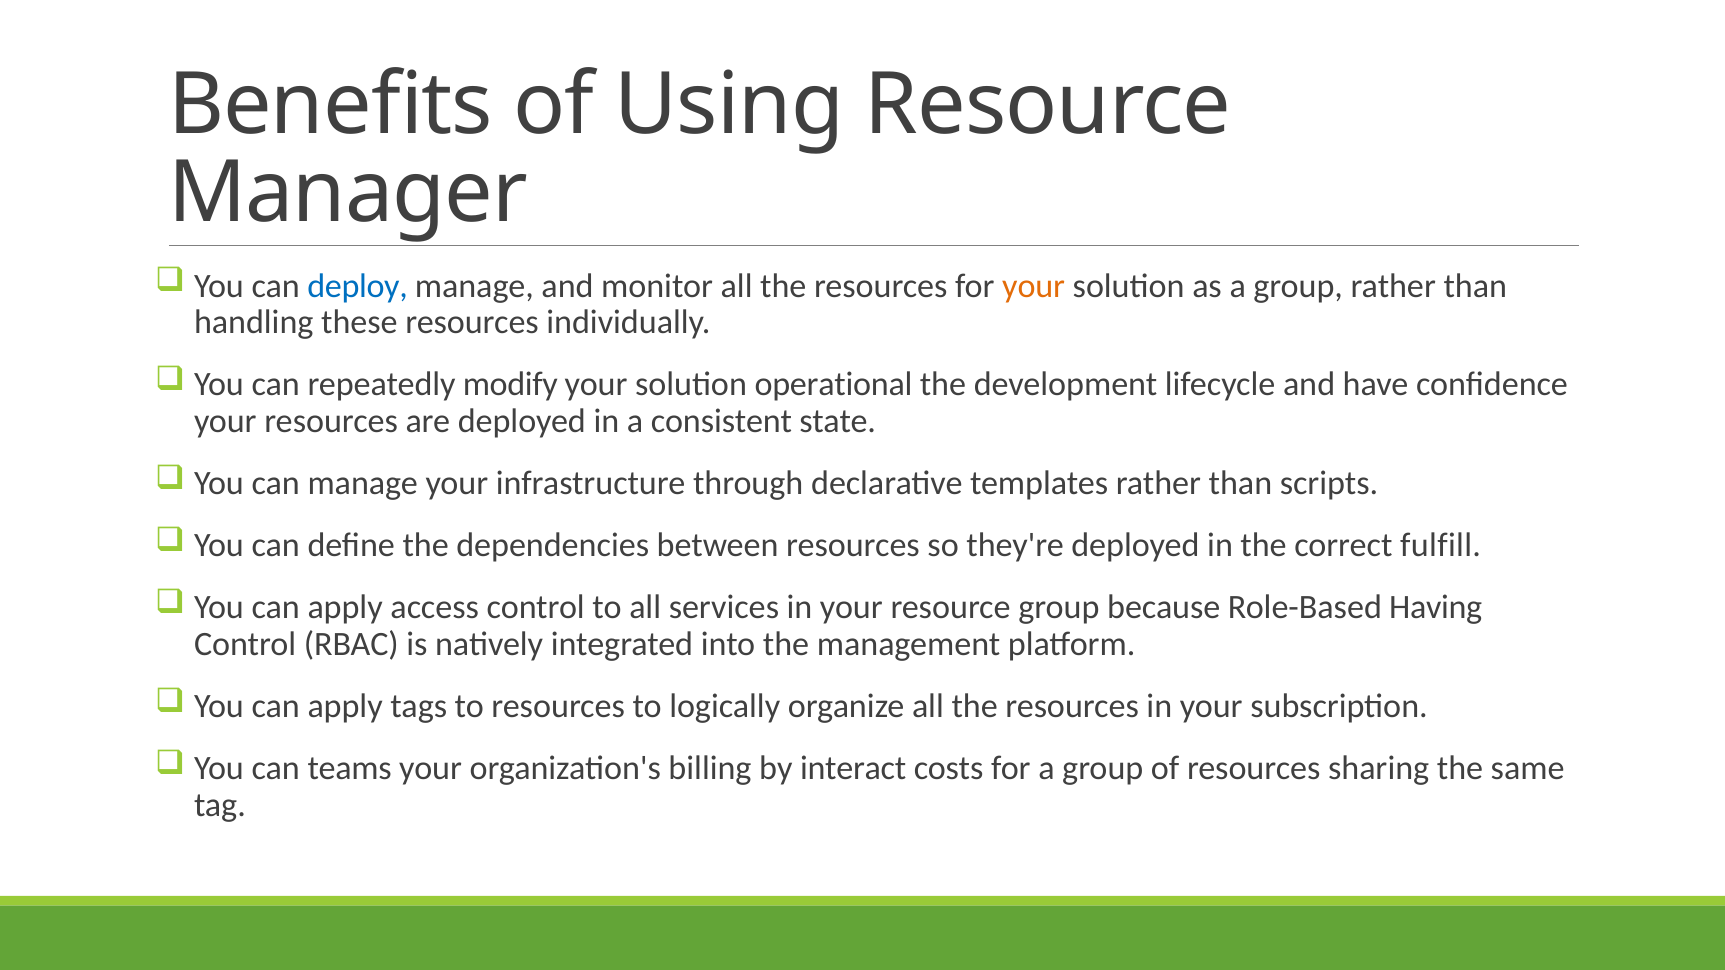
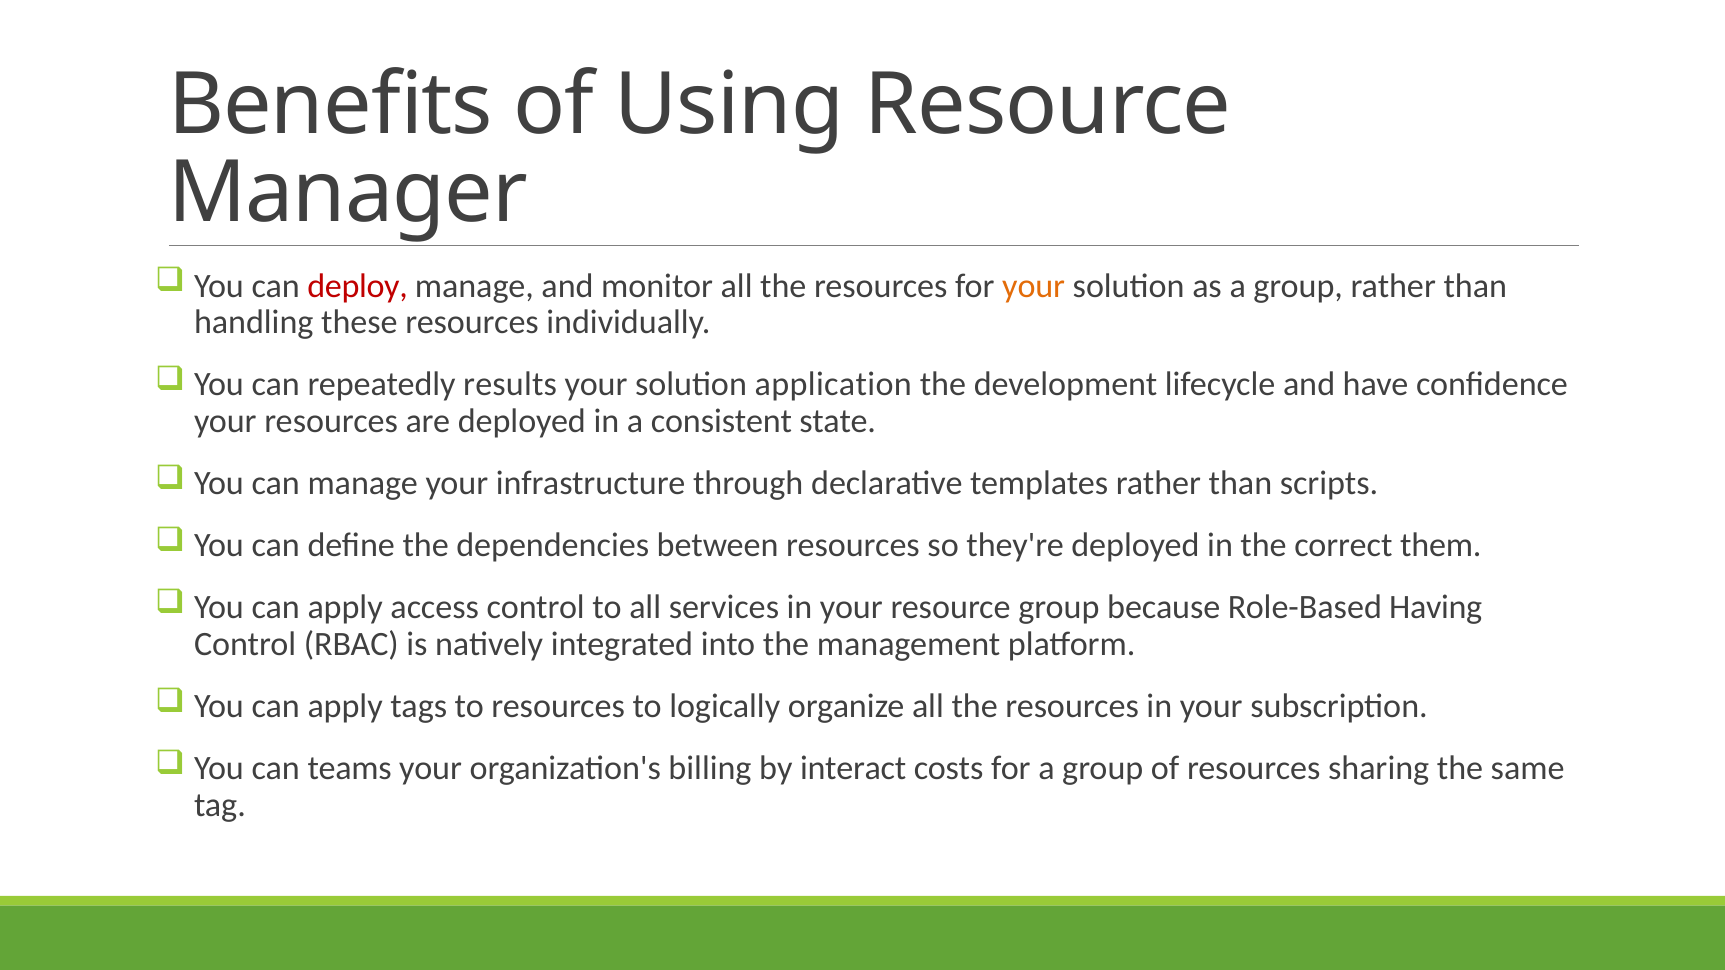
deploy colour: blue -> red
modify: modify -> results
operational: operational -> application
fulfill: fulfill -> them
